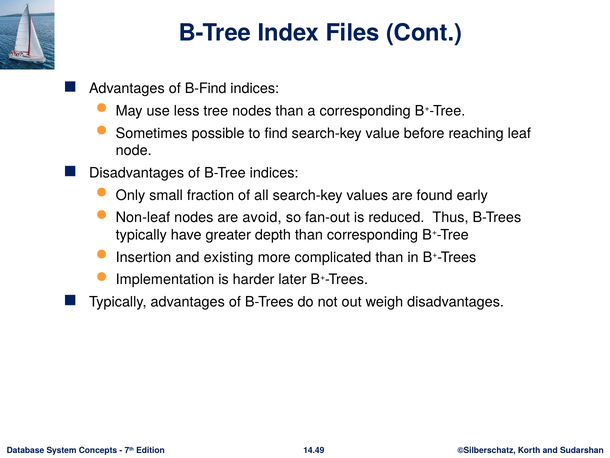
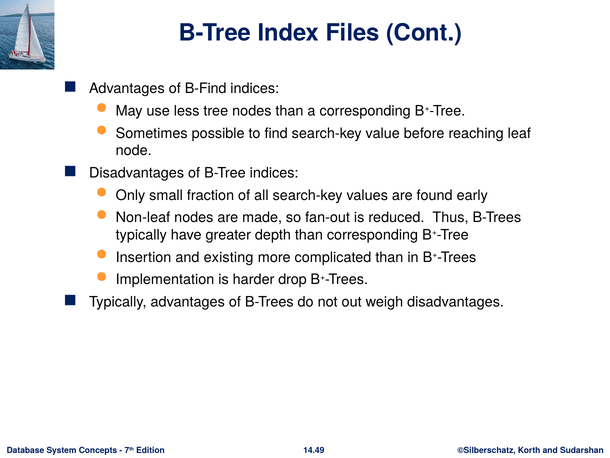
avoid: avoid -> made
later: later -> drop
